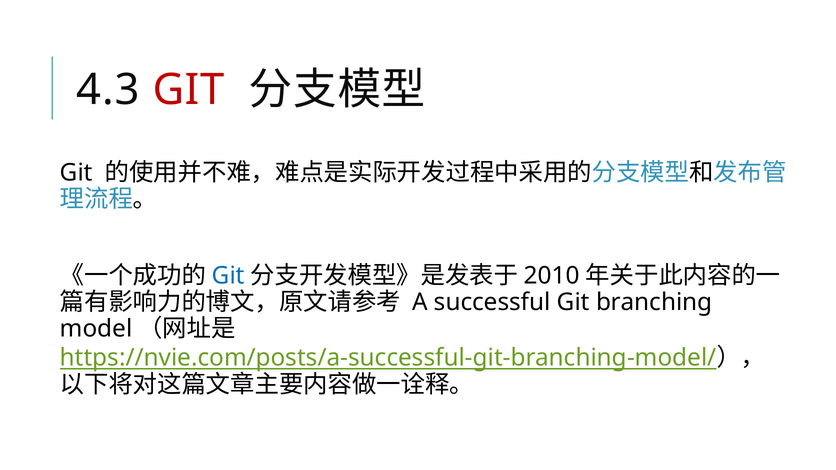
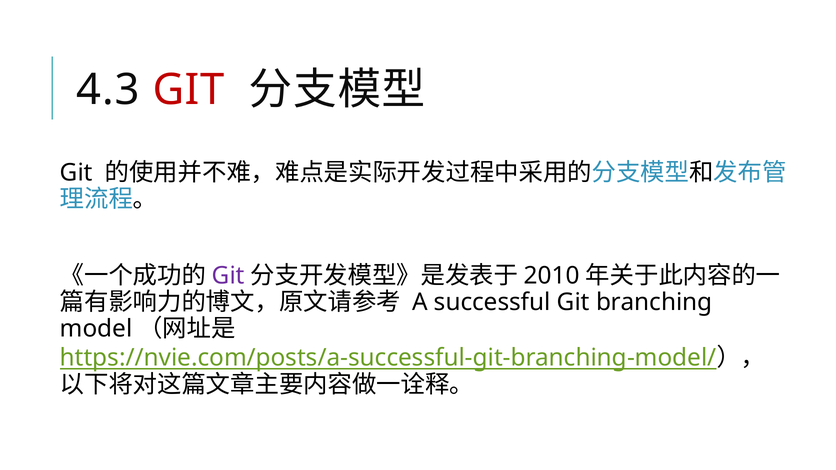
Git at (228, 276) colour: blue -> purple
